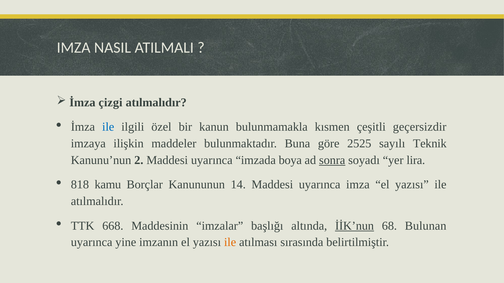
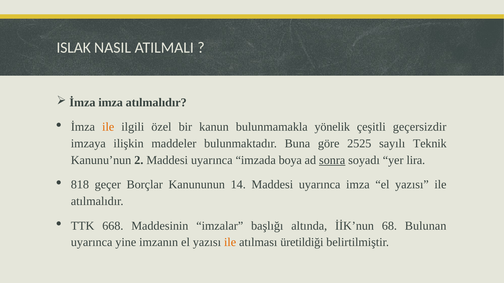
IMZA at (74, 48): IMZA -> ISLAK
İmza çizgi: çizgi -> imza
ile at (108, 127) colour: blue -> orange
kısmen: kısmen -> yönelik
kamu: kamu -> geçer
İİK’nun underline: present -> none
sırasında: sırasında -> üretildiği
